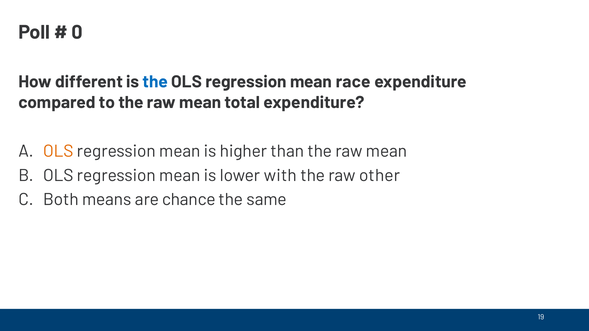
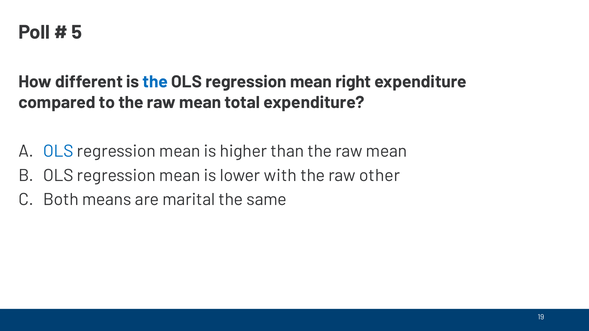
0: 0 -> 5
race: race -> right
OLS at (58, 151) colour: orange -> blue
chance: chance -> marital
